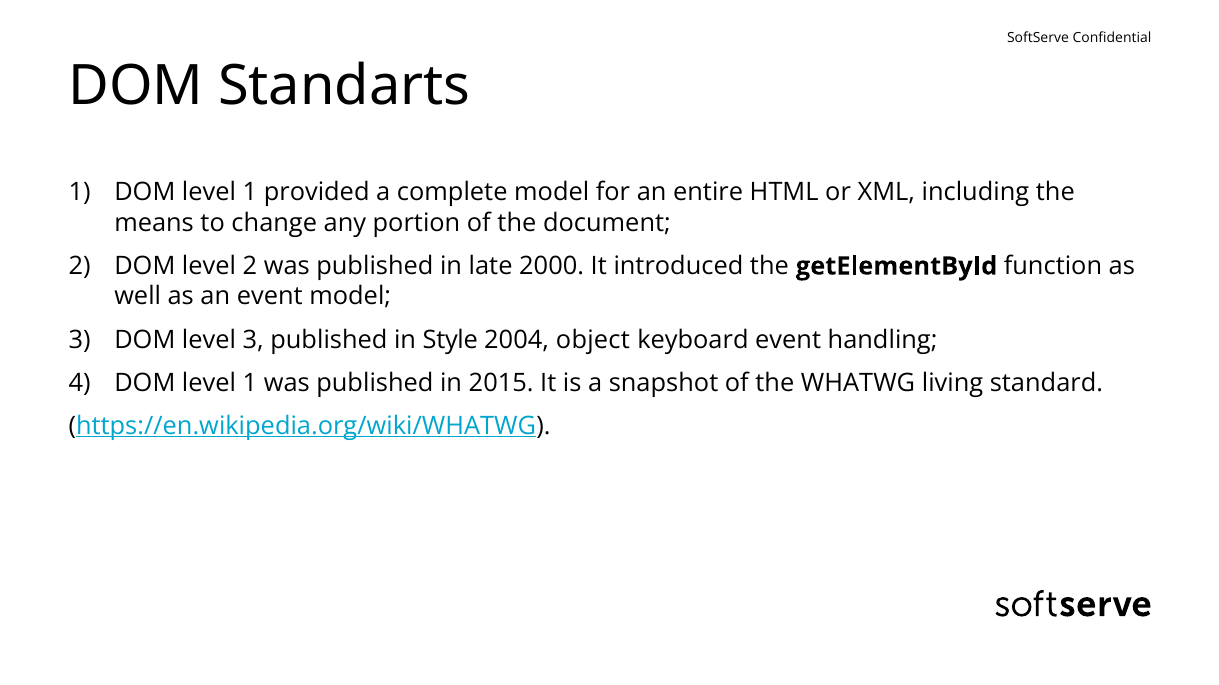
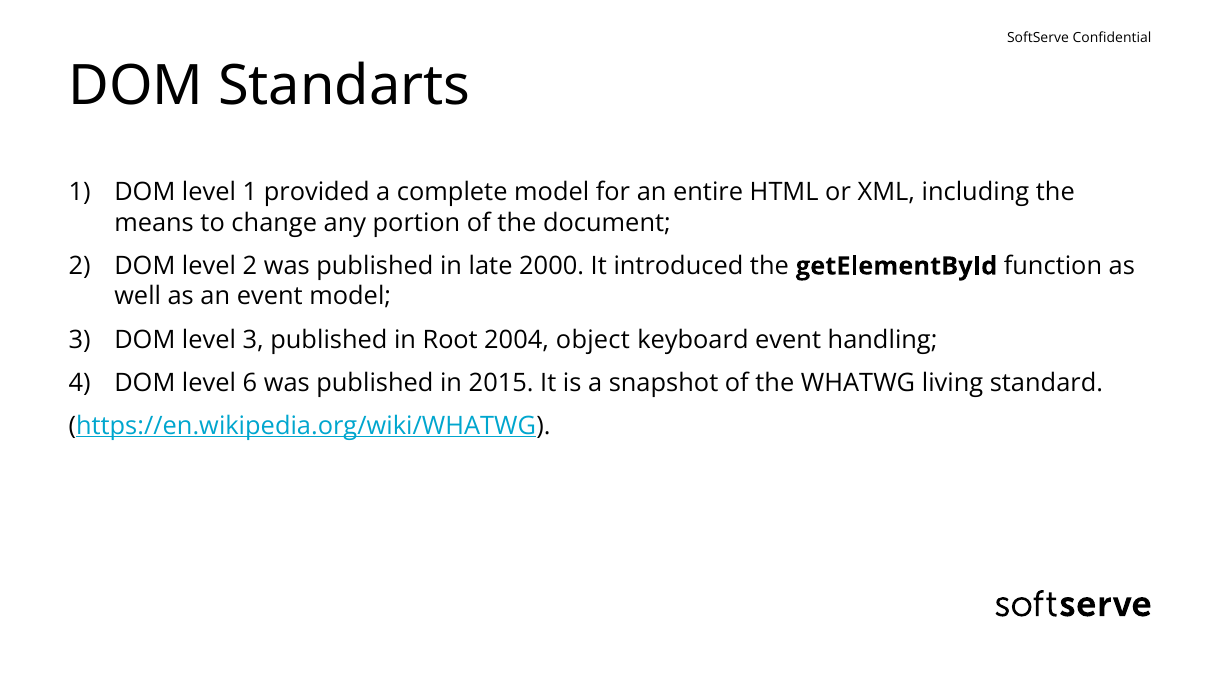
Style: Style -> Root
4 DOM level 1: 1 -> 6
